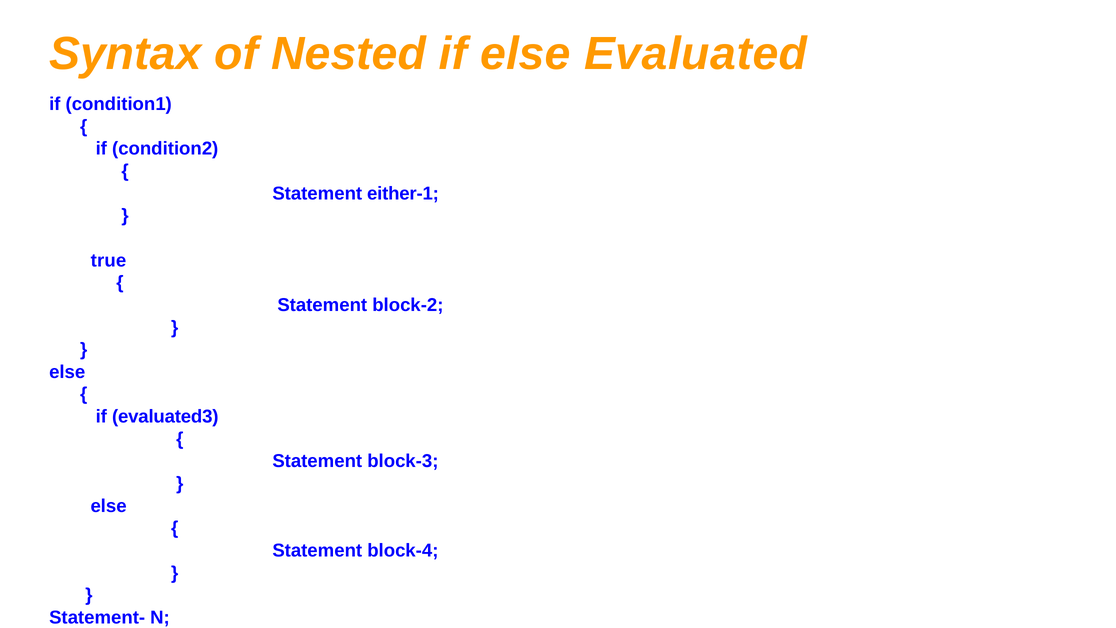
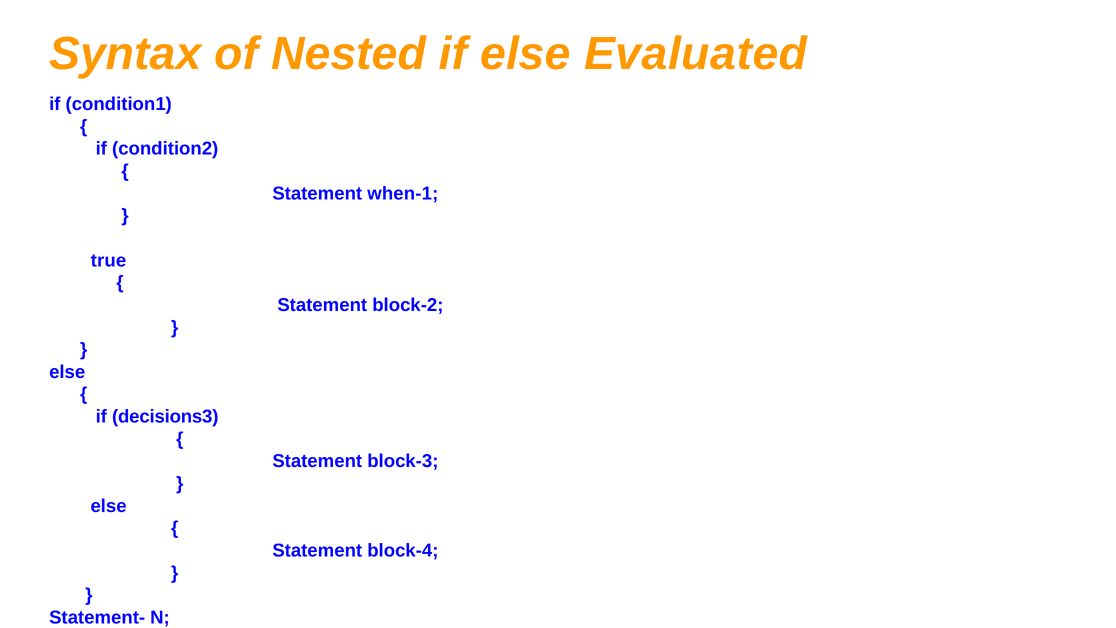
either-1: either-1 -> when-1
evaluated3: evaluated3 -> decisions3
